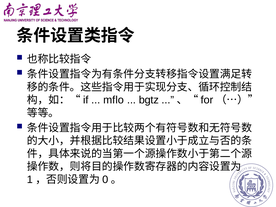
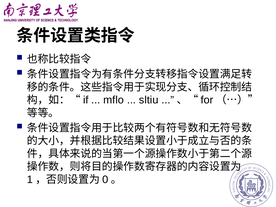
bgtz: bgtz -> sltiu
